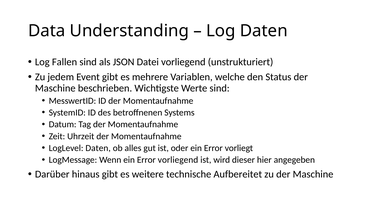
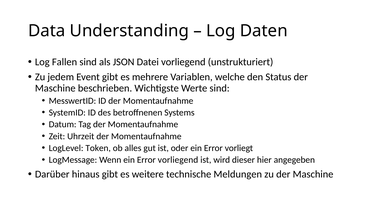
LogLevel Daten: Daten -> Token
Aufbereitet: Aufbereitet -> Meldungen
